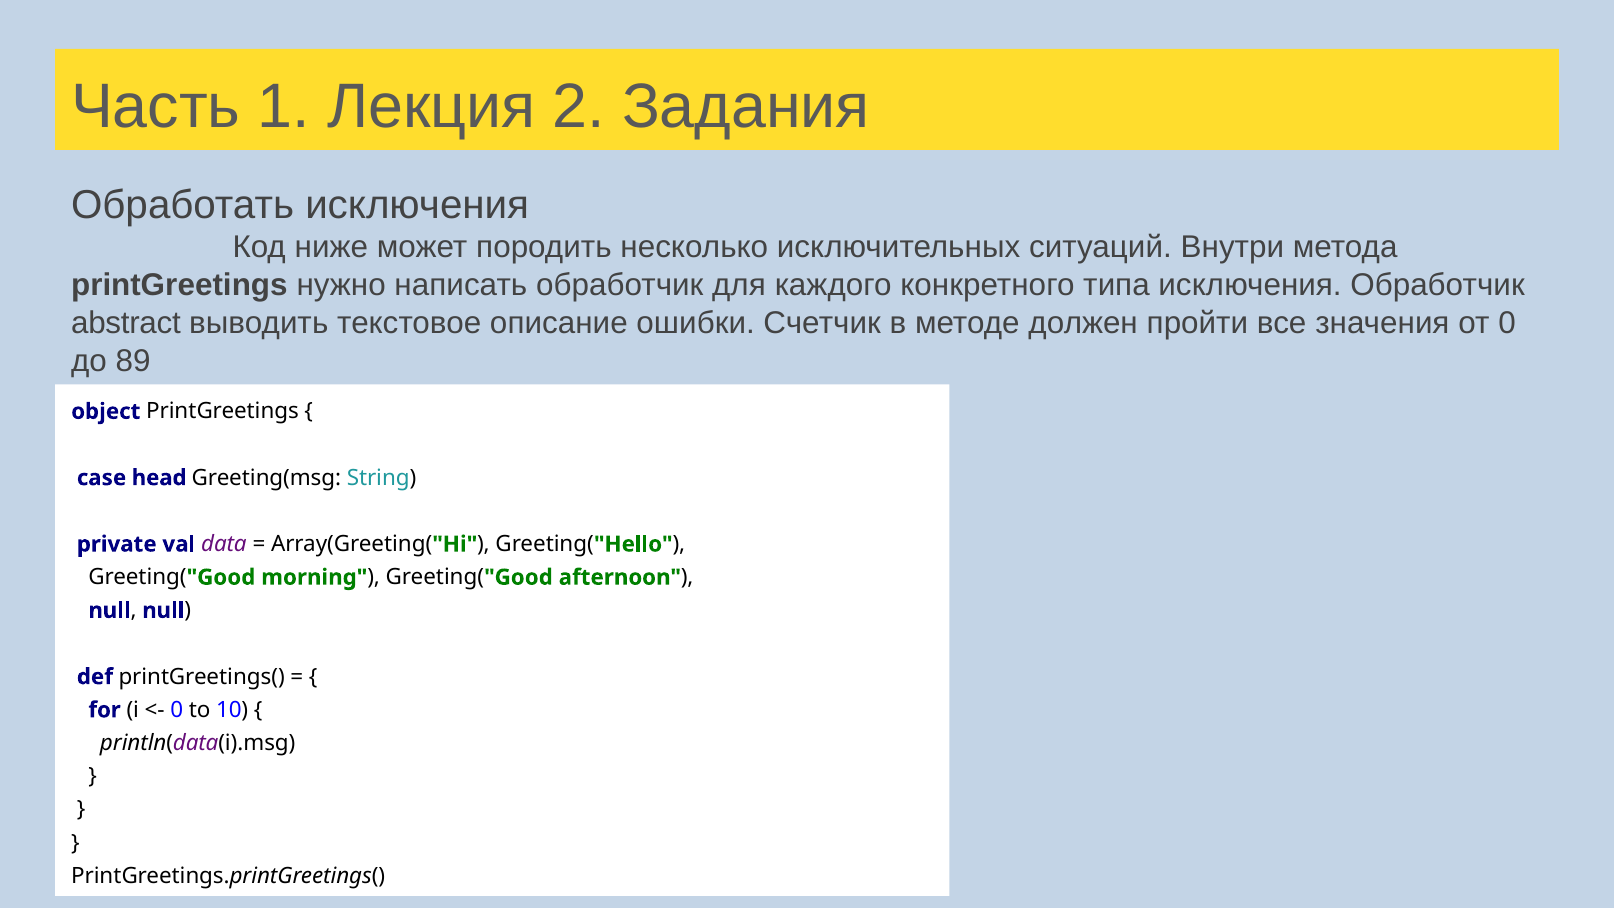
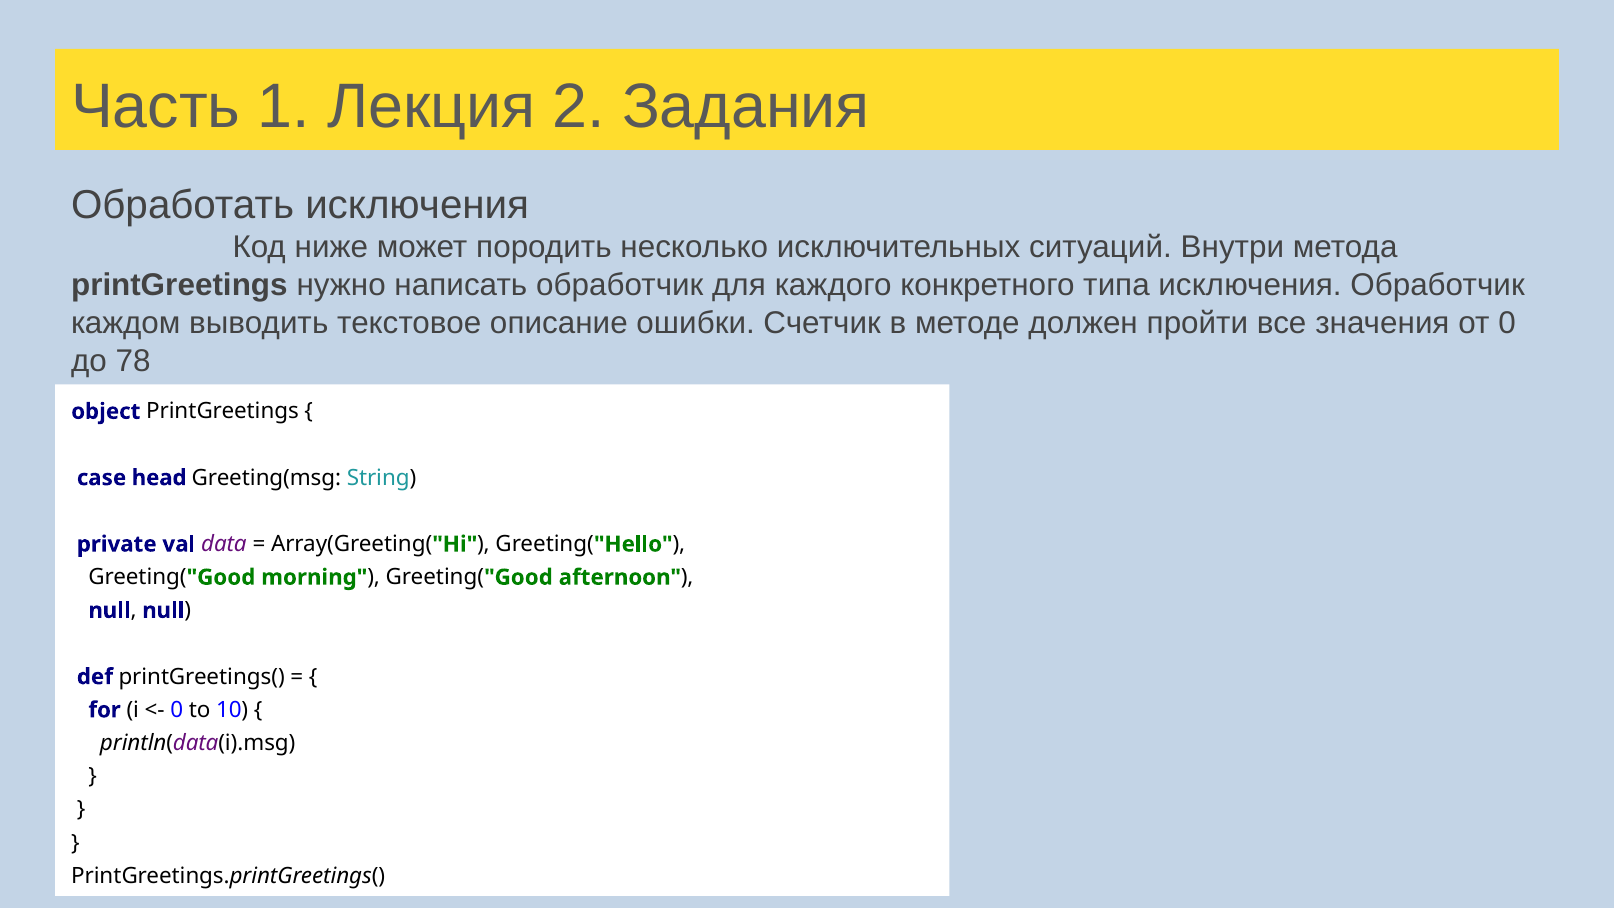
abstract: abstract -> каждом
89: 89 -> 78
